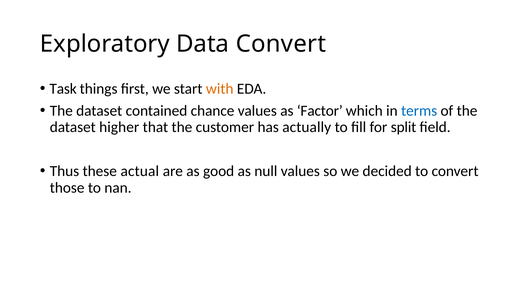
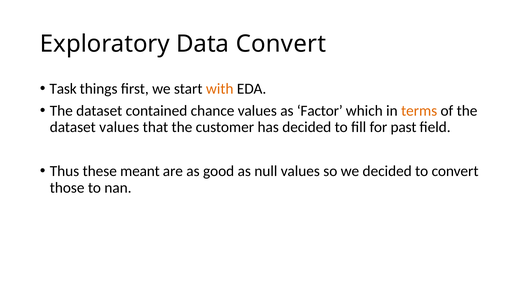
terms colour: blue -> orange
dataset higher: higher -> values
has actually: actually -> decided
split: split -> past
actual: actual -> meant
